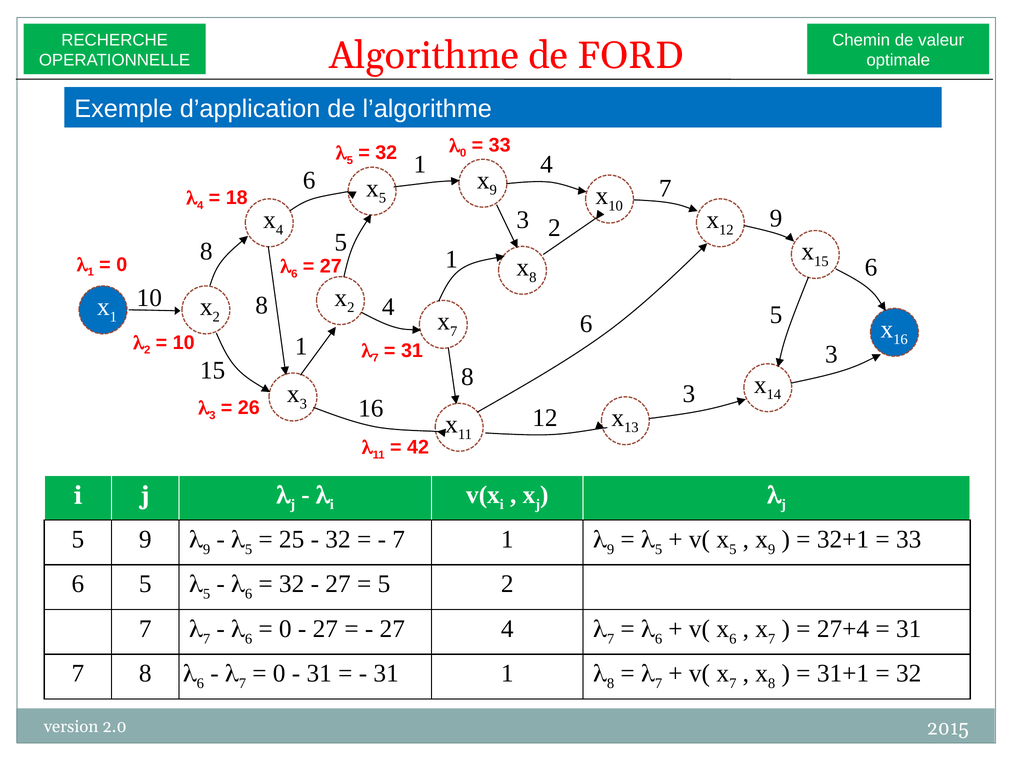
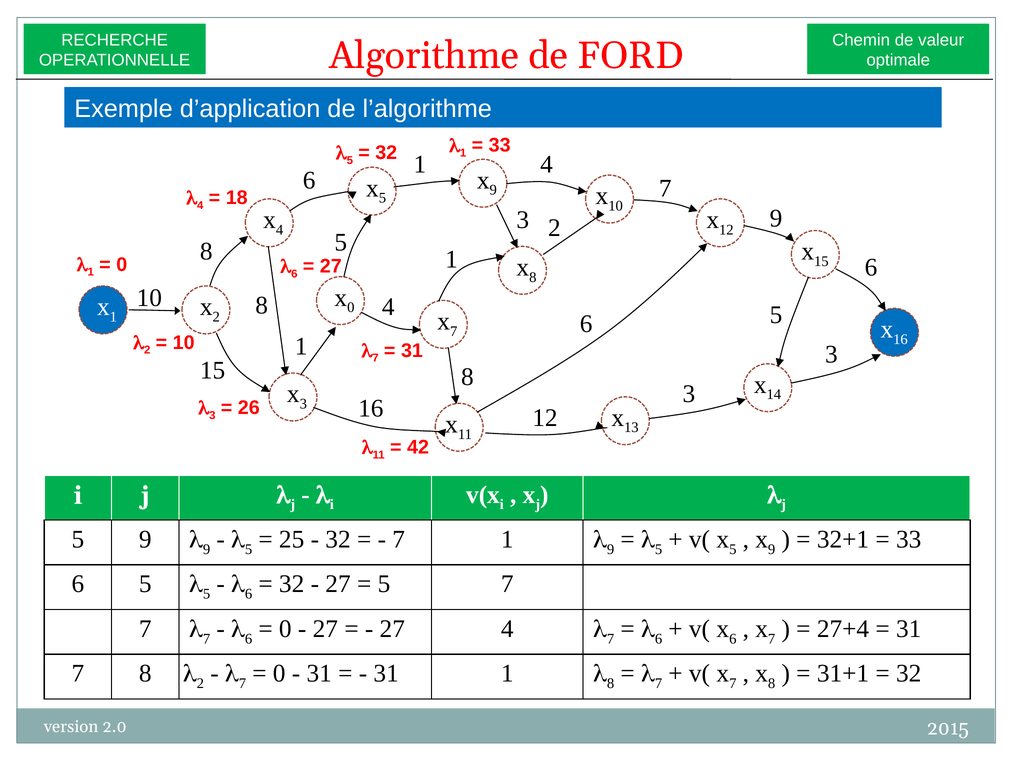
0 at (463, 153): 0 -> 1
2 at (351, 307): 2 -> 0
5 2: 2 -> 7
6 at (200, 683): 6 -> 2
